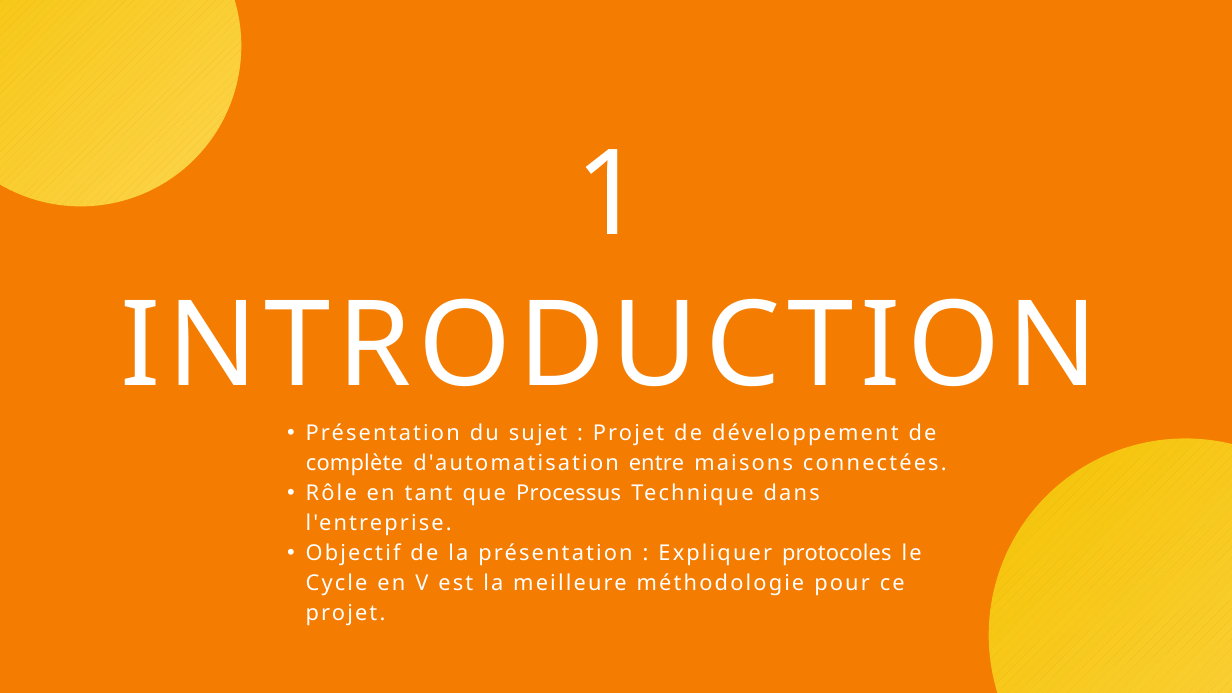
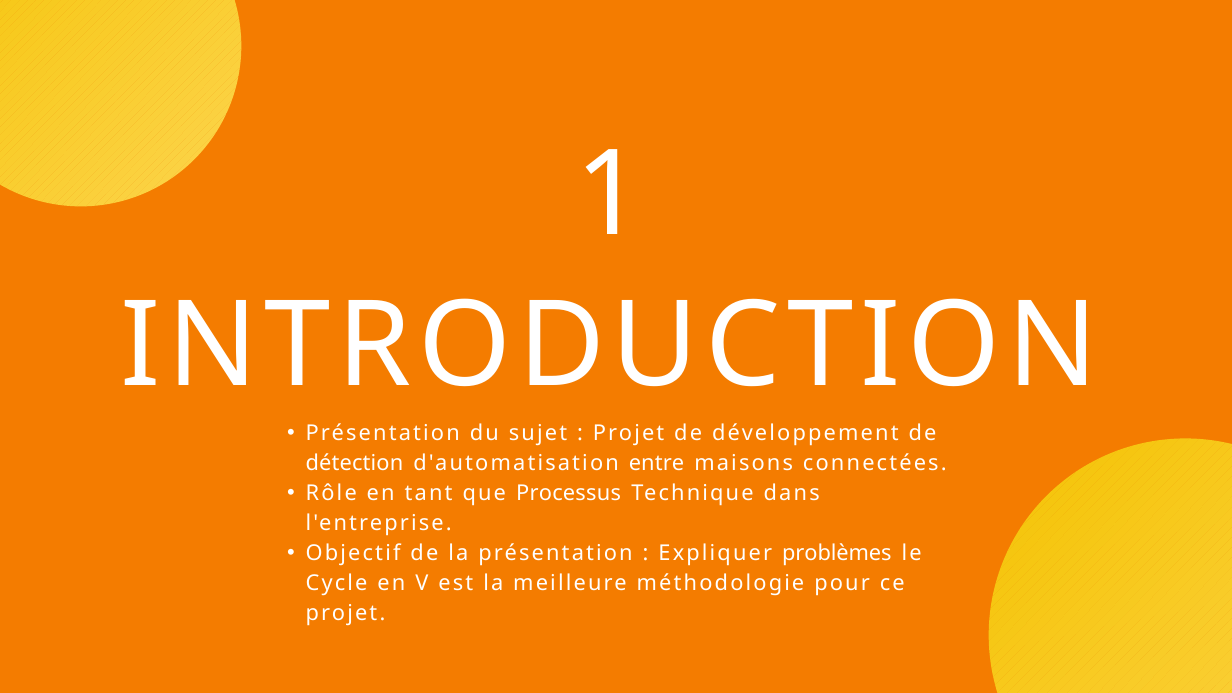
complète: complète -> détection
protocoles: protocoles -> problèmes
